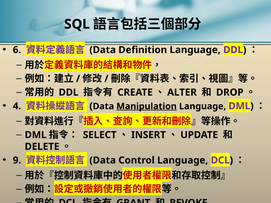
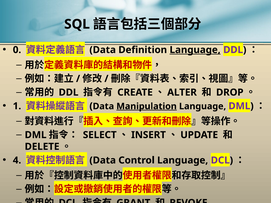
6: 6 -> 0
Language at (195, 50) underline: none -> present
4: 4 -> 1
9: 9 -> 4
